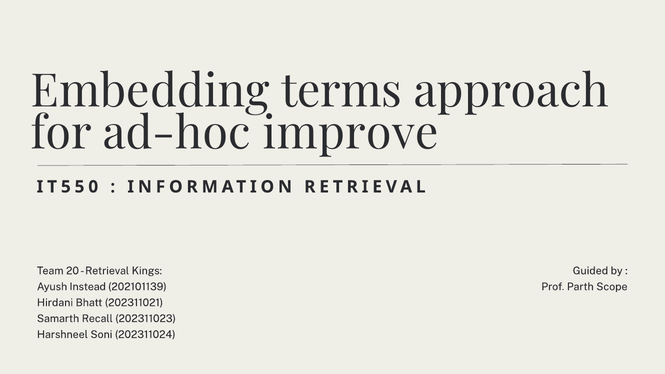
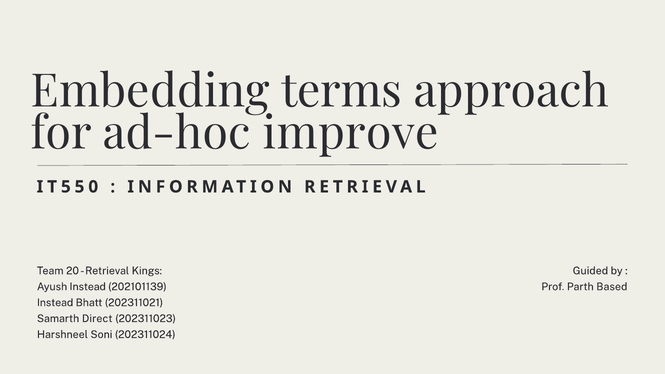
Scope: Scope -> Based
Hirdani at (55, 303): Hirdani -> Instead
Recall: Recall -> Direct
